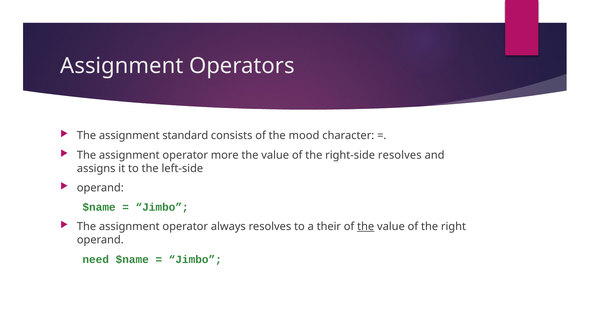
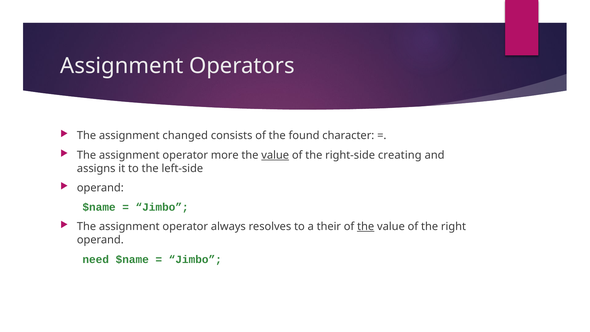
standard: standard -> changed
mood: mood -> found
value at (275, 155) underline: none -> present
right-side resolves: resolves -> creating
